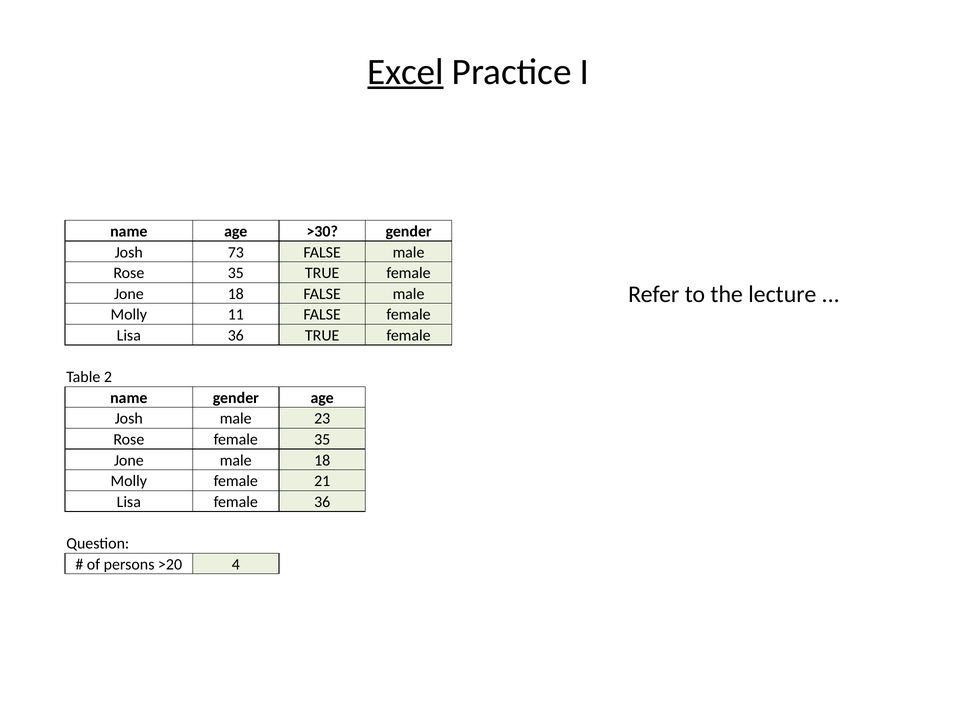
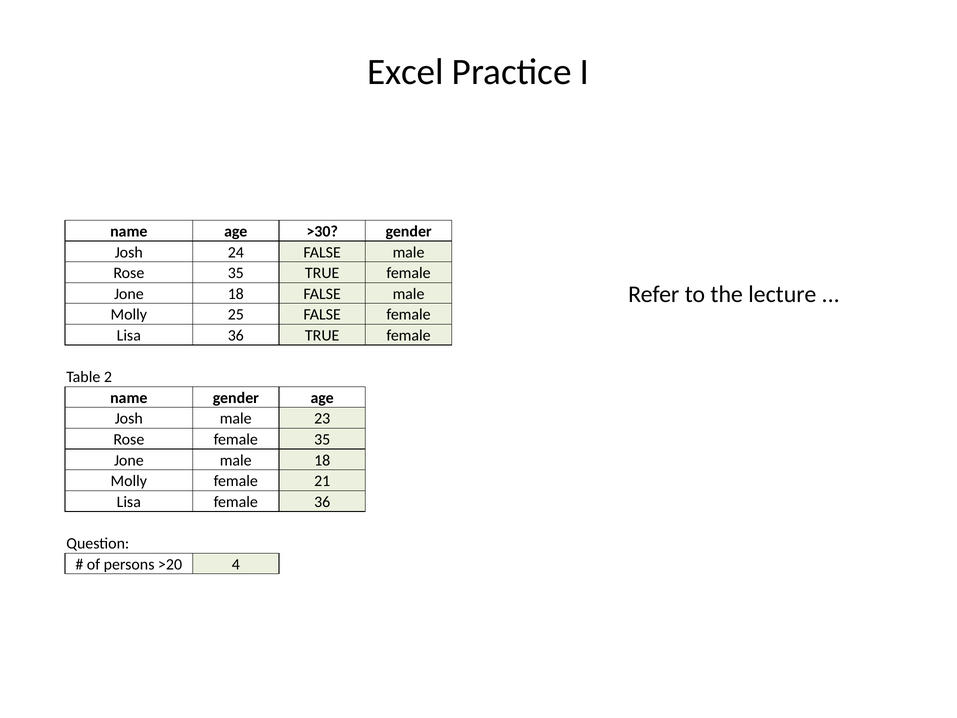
Excel underline: present -> none
73: 73 -> 24
11: 11 -> 25
